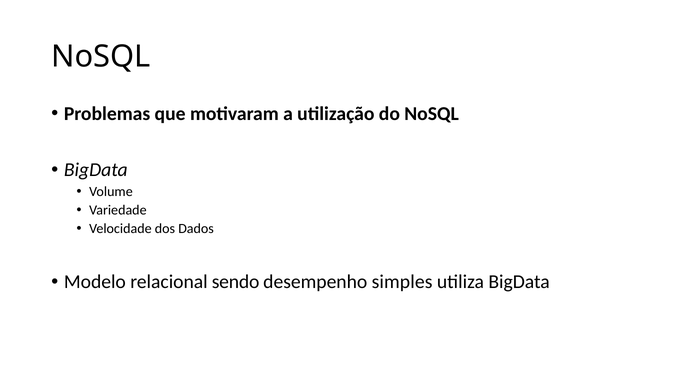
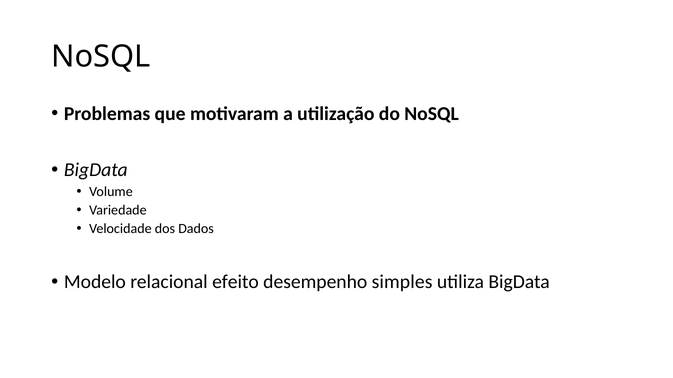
sendo: sendo -> efeito
